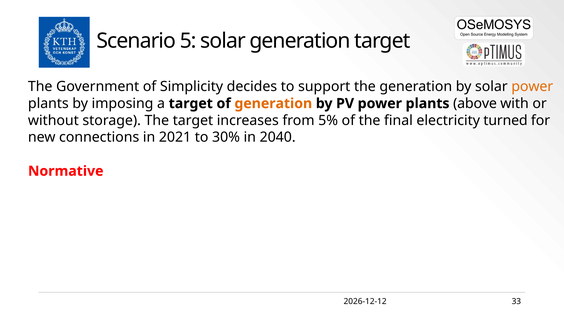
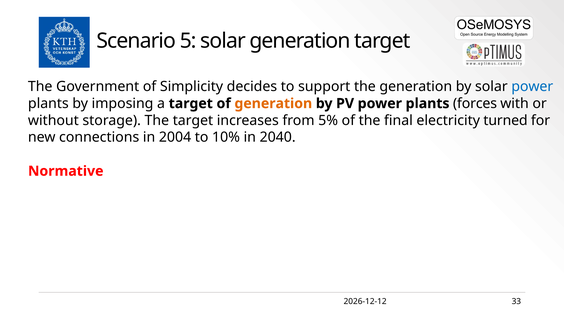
power at (532, 87) colour: orange -> blue
above: above -> forces
2021: 2021 -> 2004
30%: 30% -> 10%
